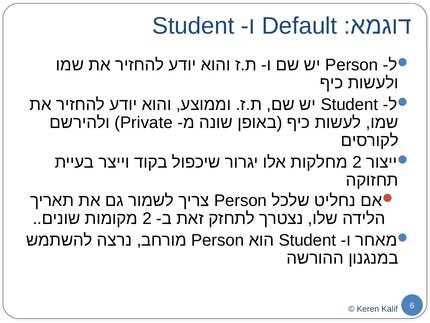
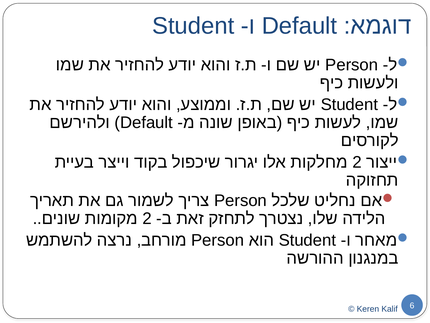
Private at (146, 122): Private -> Default
